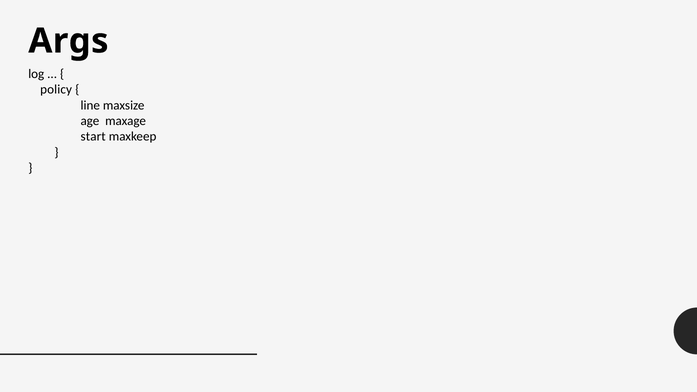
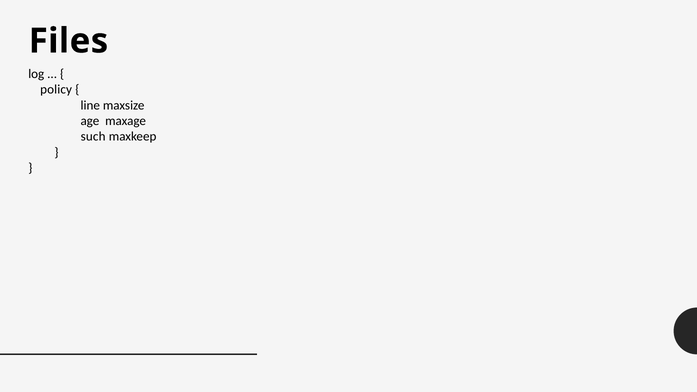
Args: Args -> Files
start: start -> such
